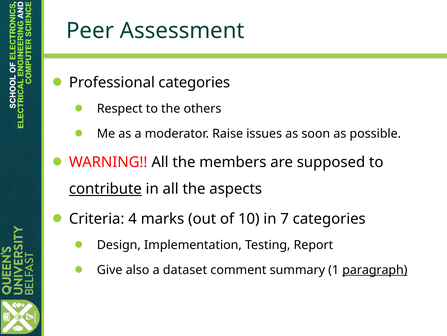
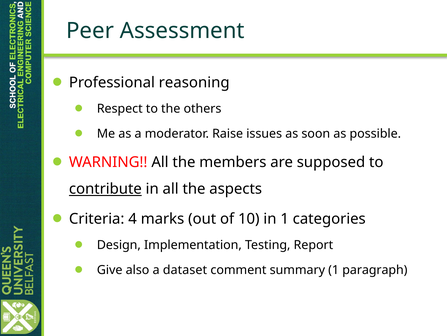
Professional categories: categories -> reasoning
in 7: 7 -> 1
paragraph underline: present -> none
